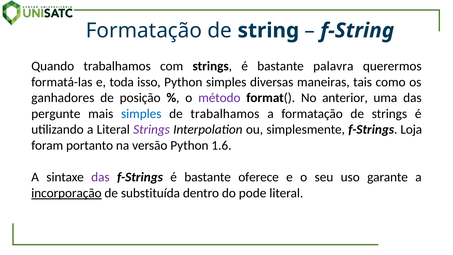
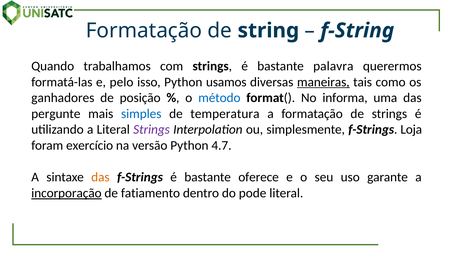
toda: toda -> pelo
Python simples: simples -> usamos
maneiras underline: none -> present
método colour: purple -> blue
anterior: anterior -> informa
de trabalhamos: trabalhamos -> temperatura
portanto: portanto -> exercício
1.6: 1.6 -> 4.7
das at (100, 177) colour: purple -> orange
substituída: substituída -> fatiamento
